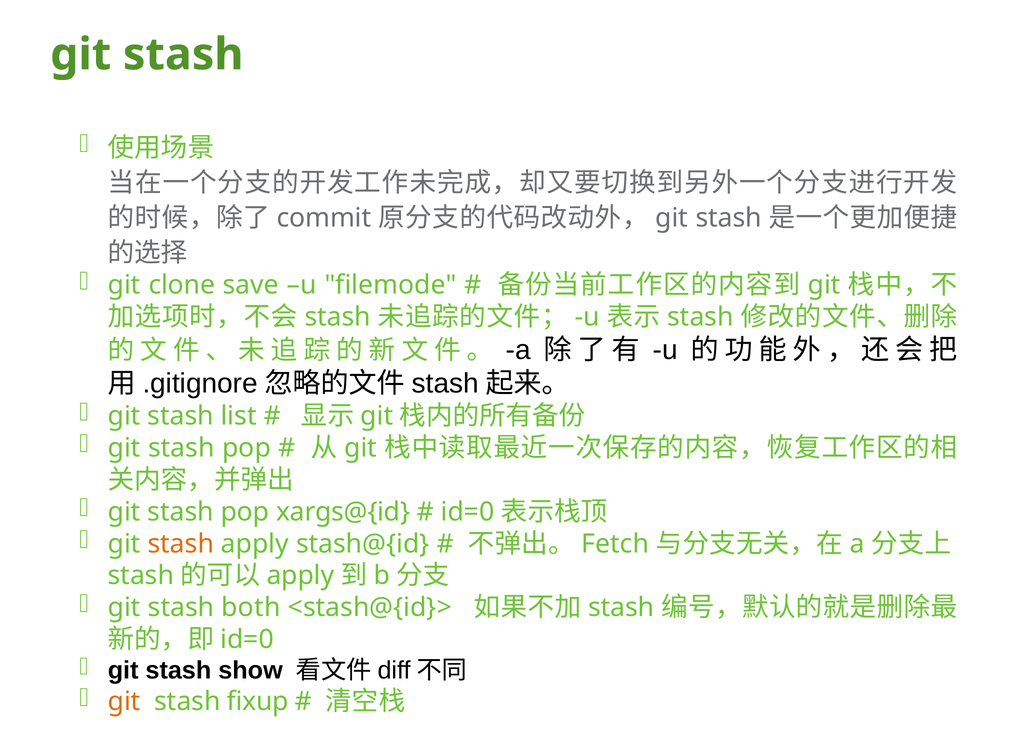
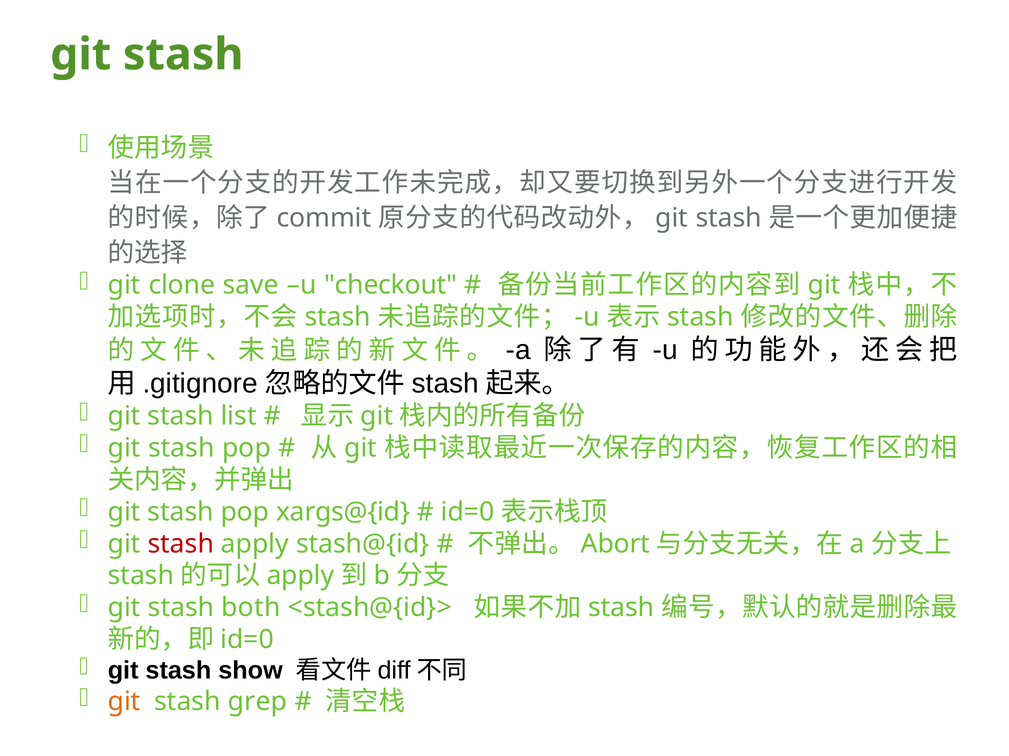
filemode: filemode -> checkout
stash at (181, 544) colour: orange -> red
Fetch: Fetch -> Abort
fixup: fixup -> grep
